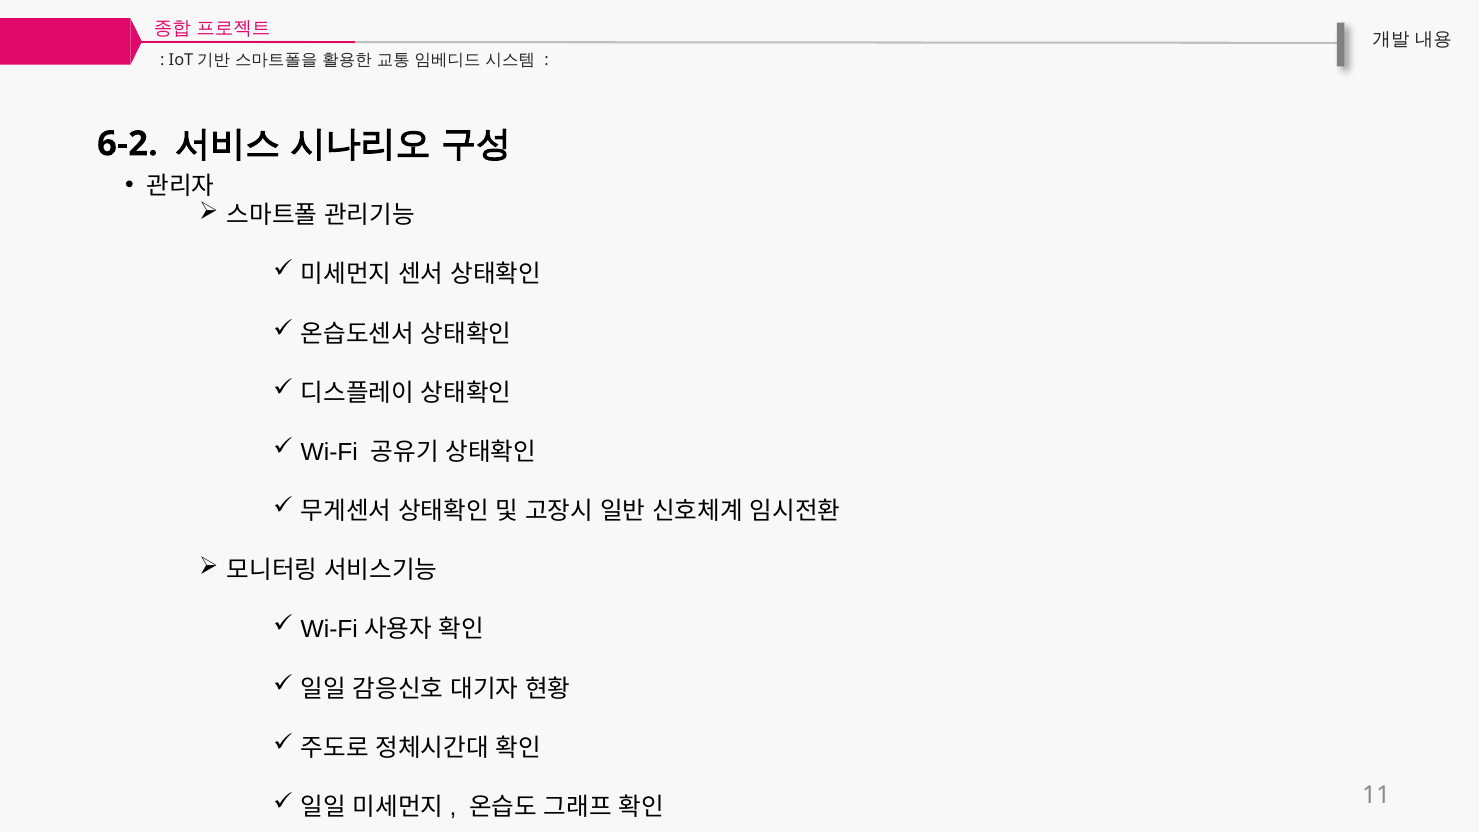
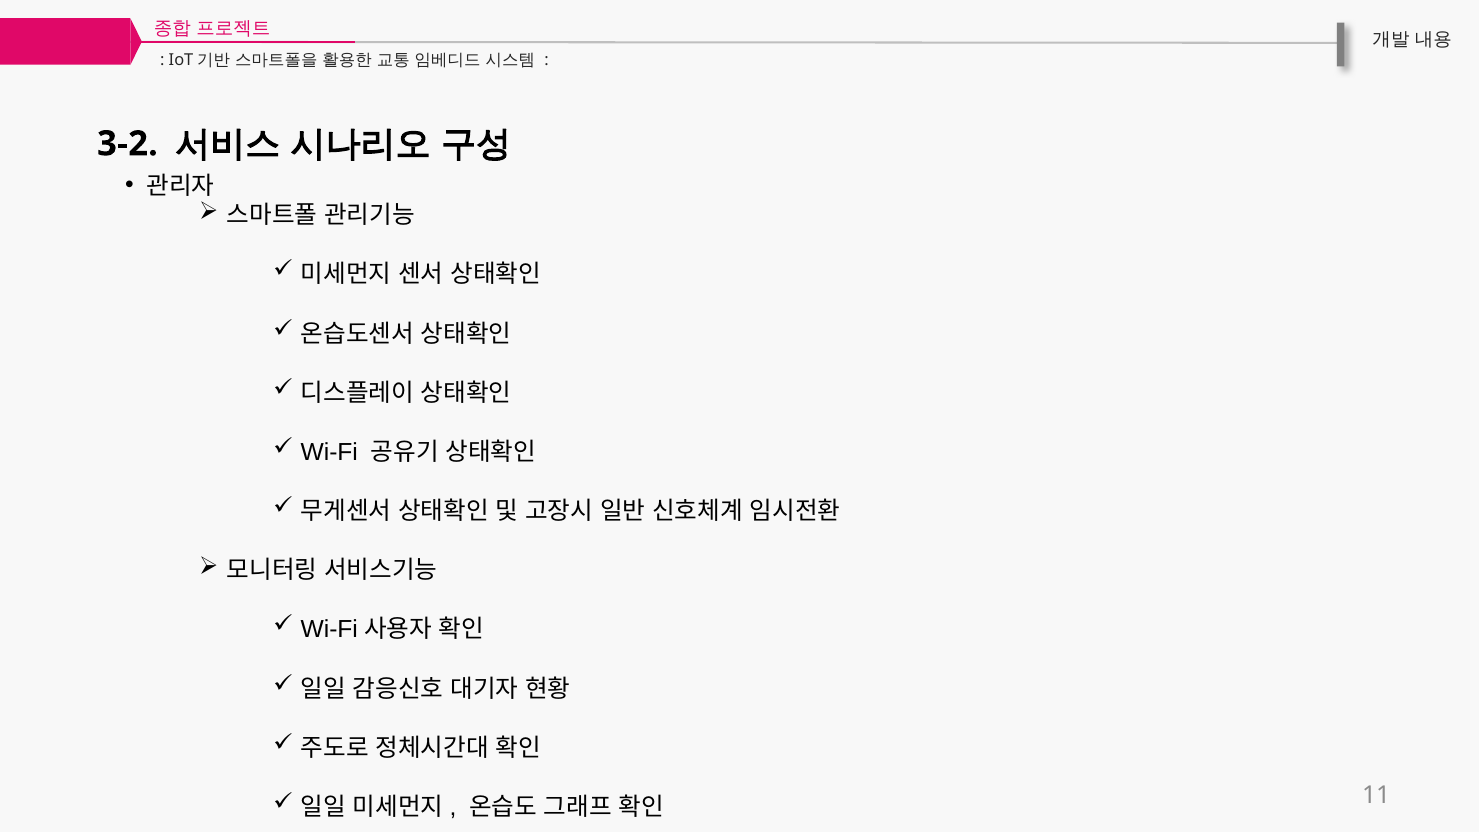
6-2: 6-2 -> 3-2
